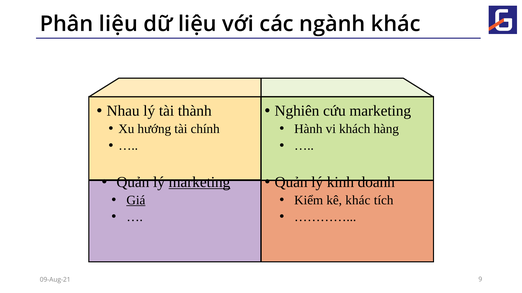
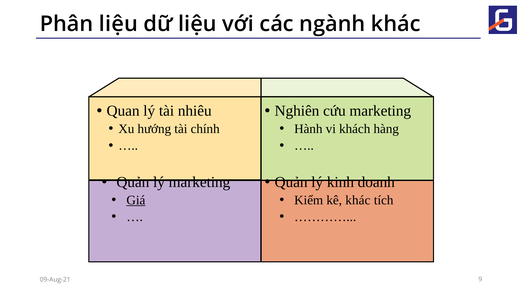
Nhau: Nhau -> Quan
thành: thành -> nhiêu
marketing at (199, 182) underline: present -> none
